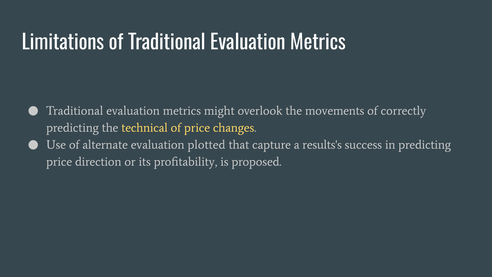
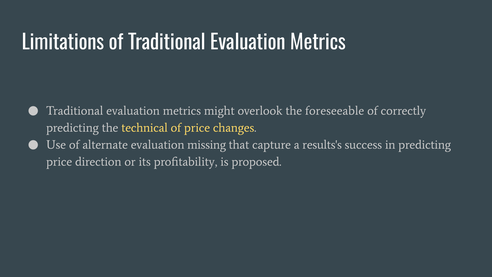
movements: movements -> foreseeable
plotted: plotted -> missing
